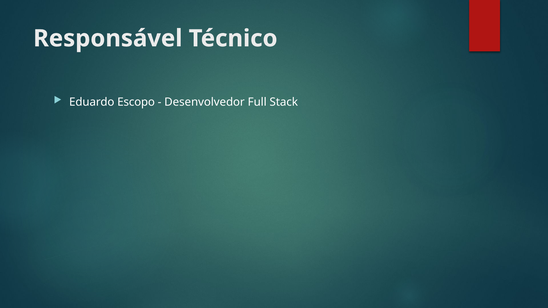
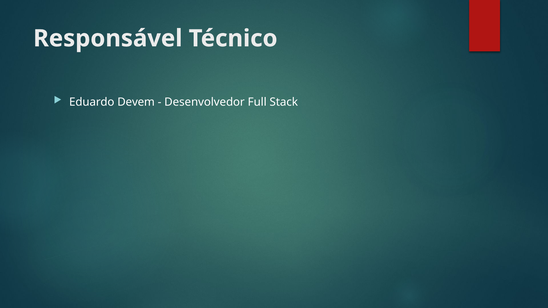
Escopo: Escopo -> Devem
